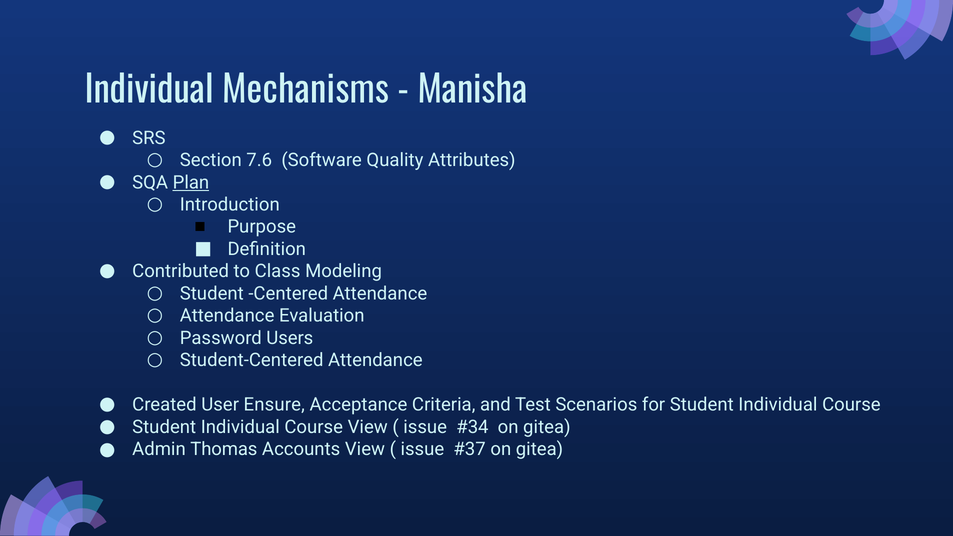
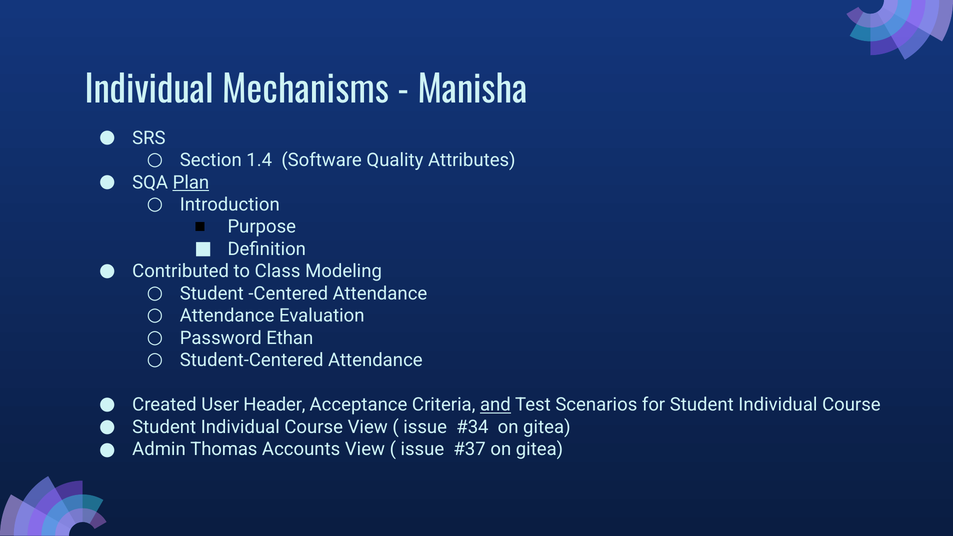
7.6: 7.6 -> 1.4
Users: Users -> Ethan
Ensure: Ensure -> Header
and underline: none -> present
